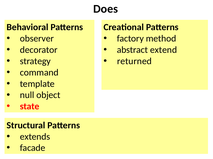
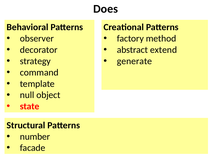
returned: returned -> generate
extends: extends -> number
